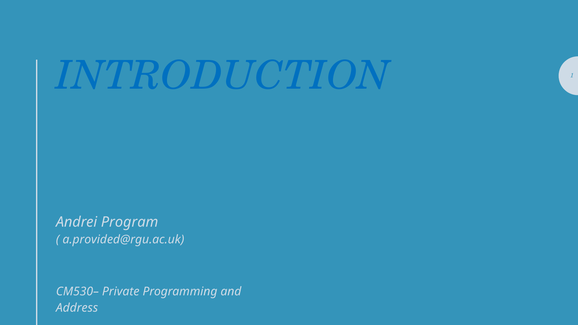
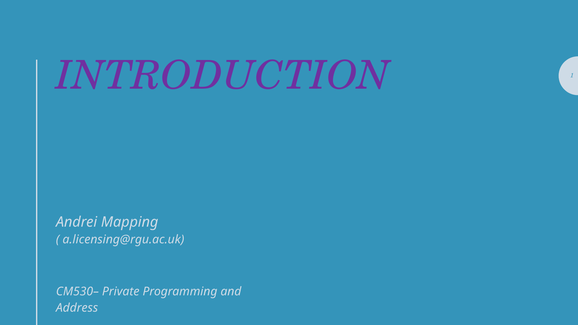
INTRODUCTION colour: blue -> purple
Program: Program -> Mapping
a.provided@rgu.ac.uk: a.provided@rgu.ac.uk -> a.licensing@rgu.ac.uk
